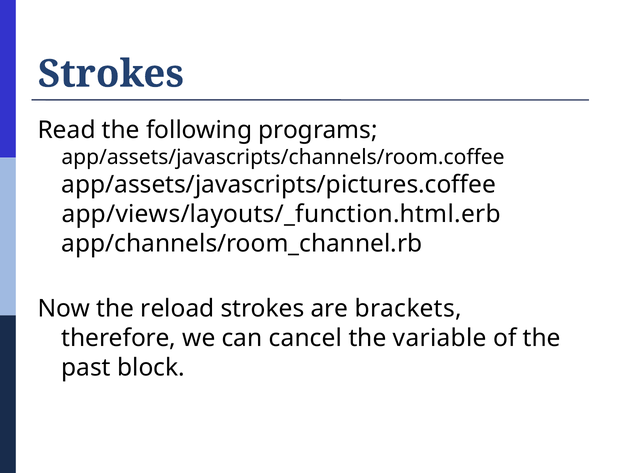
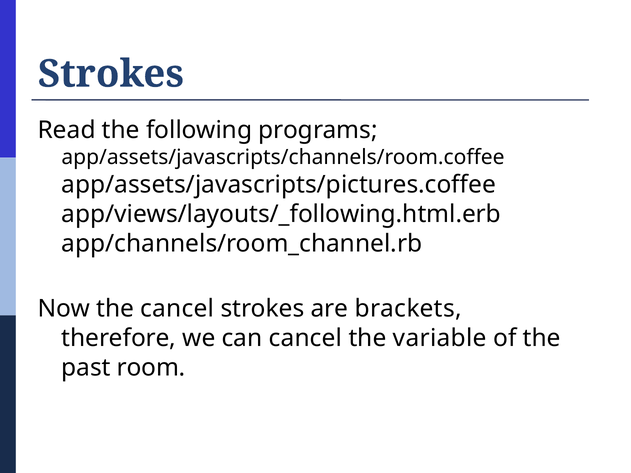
app/views/layouts/_function.html.erb: app/views/layouts/_function.html.erb -> app/views/layouts/_following.html.erb
the reload: reload -> cancel
block: block -> room
